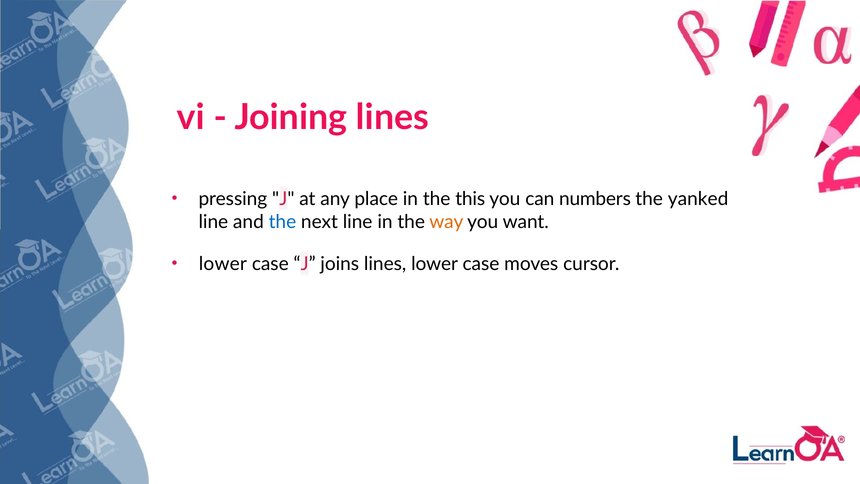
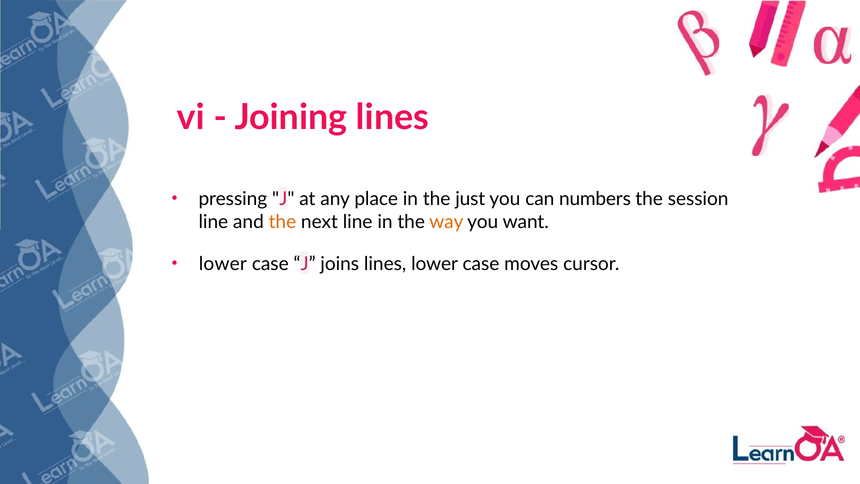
this: this -> just
yanked: yanked -> session
the at (282, 222) colour: blue -> orange
